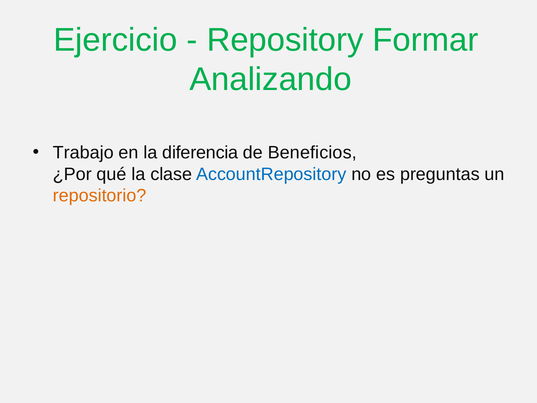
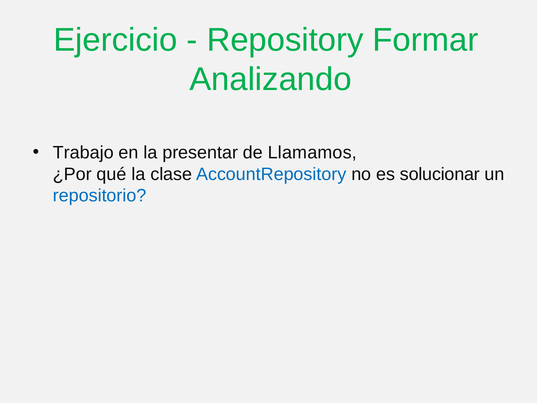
diferencia: diferencia -> presentar
Beneficios: Beneficios -> Llamamos
preguntas: preguntas -> solucionar
repositorio colour: orange -> blue
